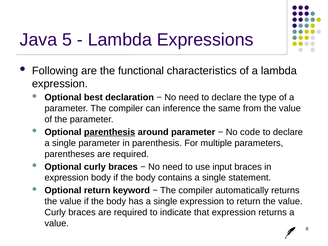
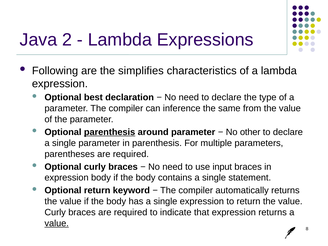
5: 5 -> 2
functional: functional -> simplifies
code: code -> other
value at (57, 223) underline: none -> present
